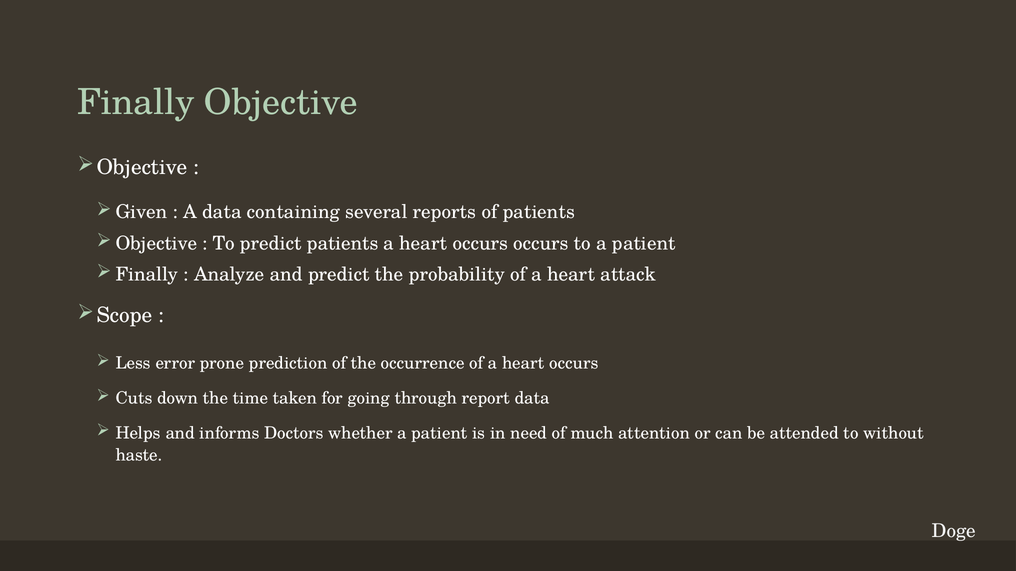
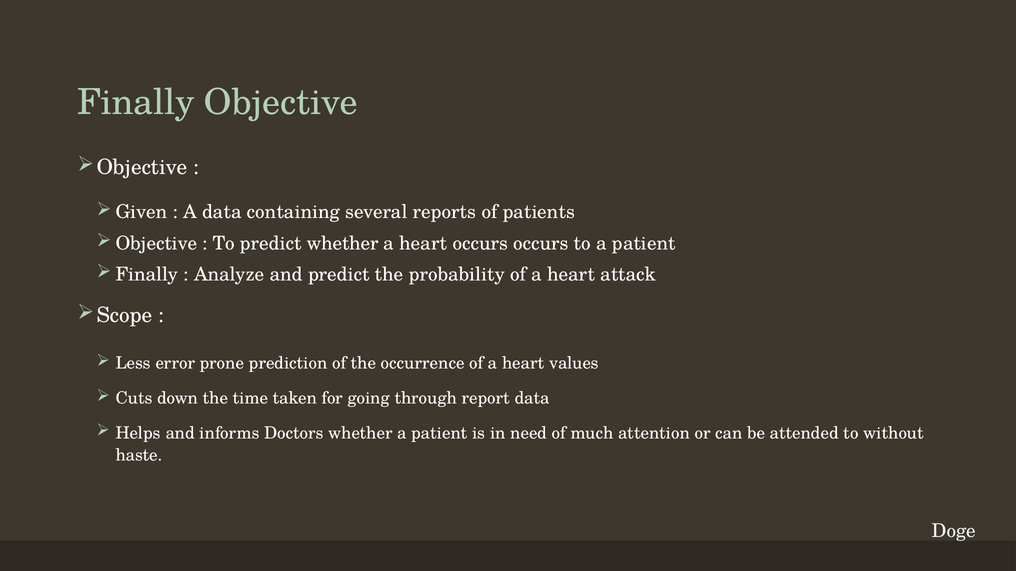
predict patients: patients -> whether
of a heart occurs: occurs -> values
